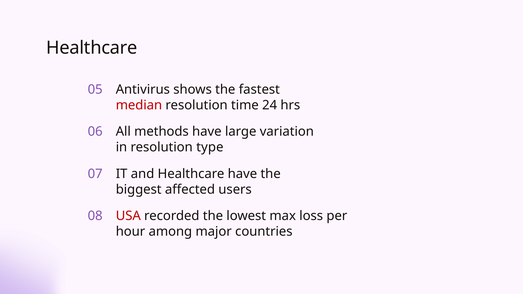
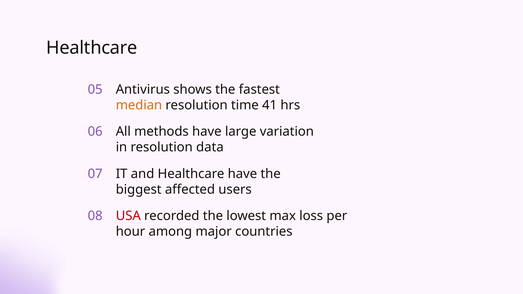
median colour: red -> orange
24: 24 -> 41
type: type -> data
